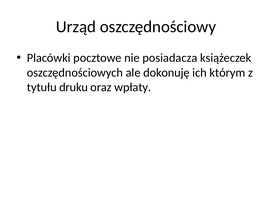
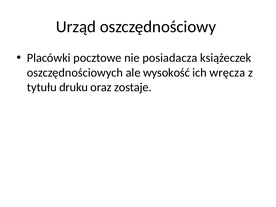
dokonuję: dokonuję -> wysokość
którym: którym -> wręcza
wpłaty: wpłaty -> zostaje
